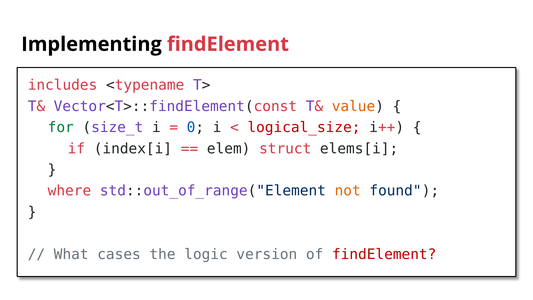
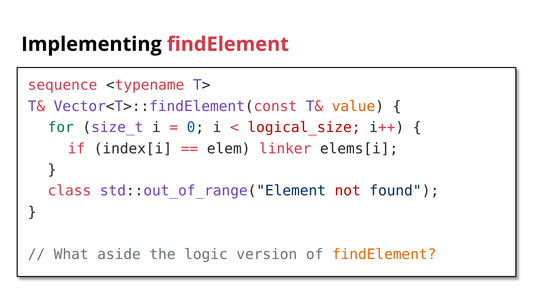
includes: includes -> sequence
struct: struct -> linker
where: where -> class
not colour: orange -> red
cases: cases -> aside
findElement at (384, 254) colour: red -> orange
